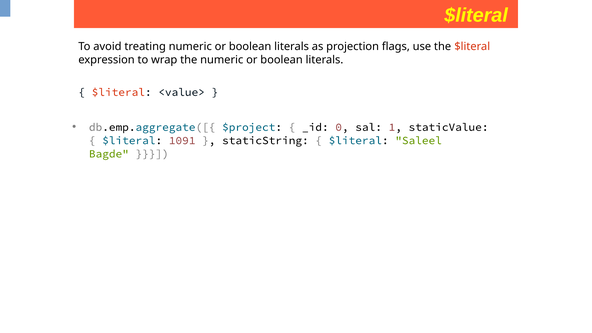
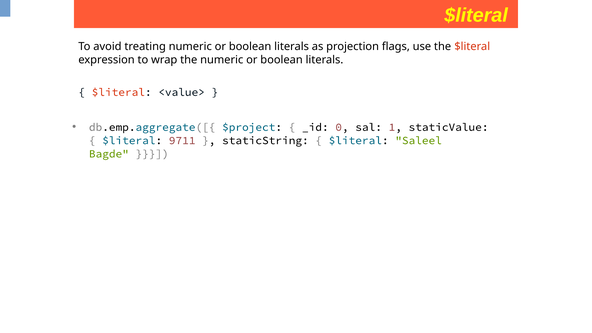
1091: 1091 -> 9711
